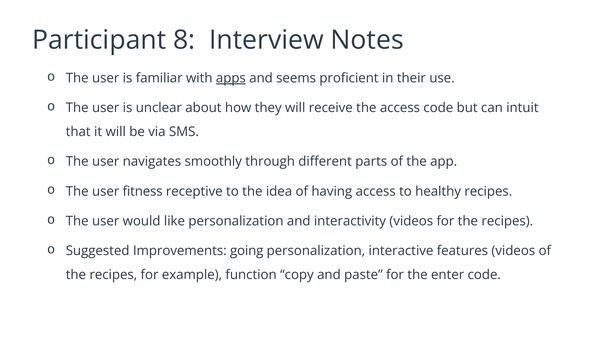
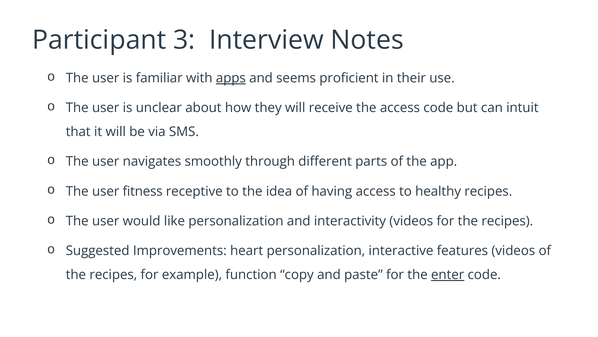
8: 8 -> 3
going: going -> heart
enter underline: none -> present
